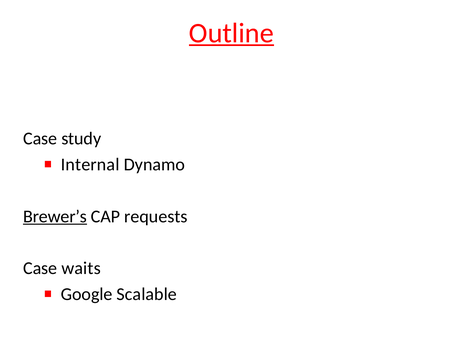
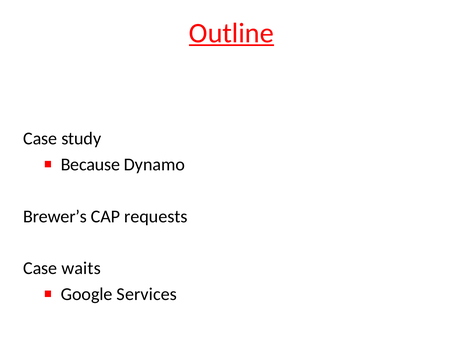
Internal: Internal -> Because
Brewer’s underline: present -> none
Scalable: Scalable -> Services
